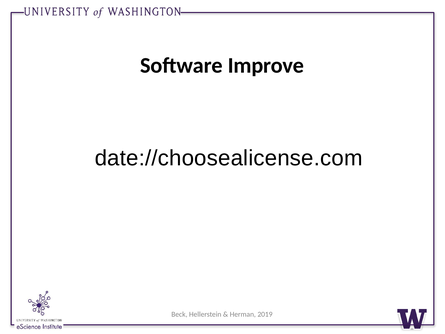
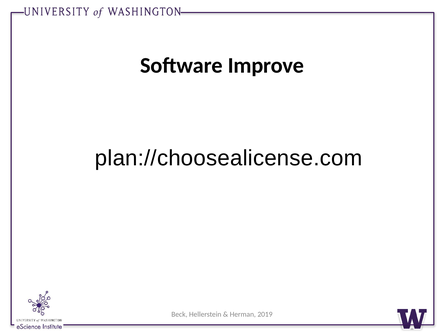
date://choosealicense.com: date://choosealicense.com -> plan://choosealicense.com
